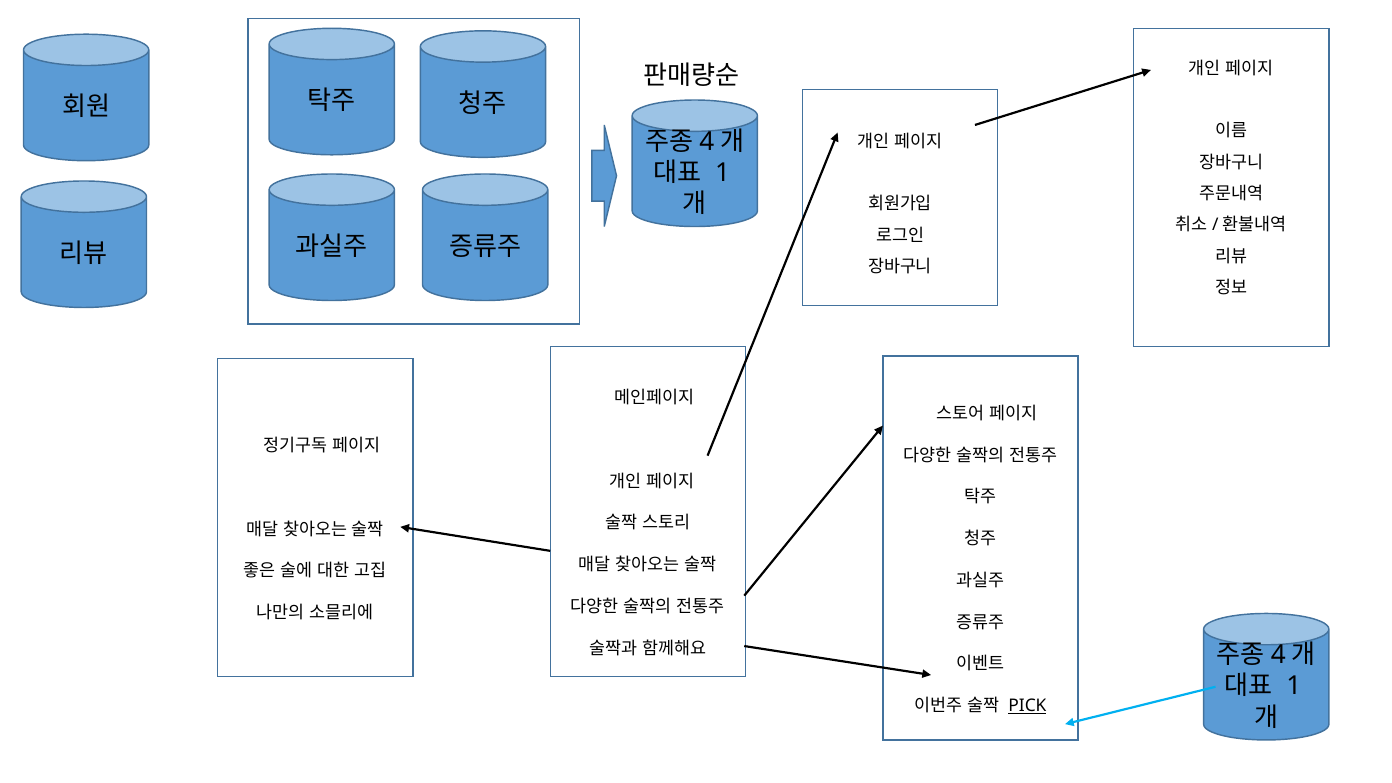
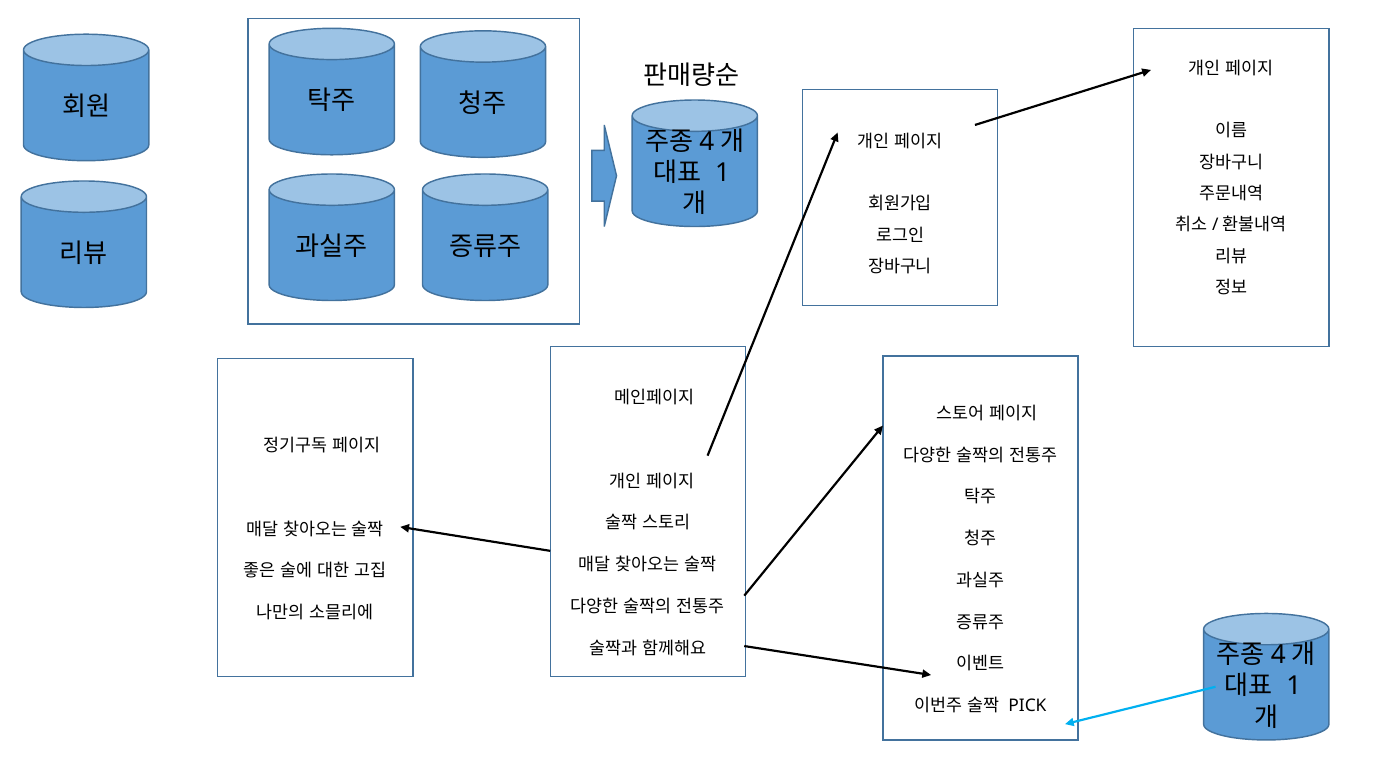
PICK underline: present -> none
